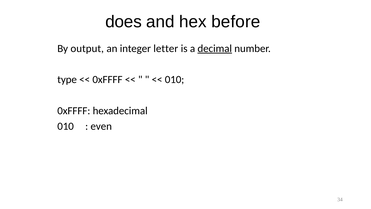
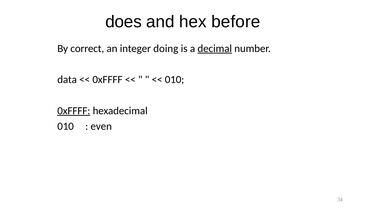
output: output -> correct
letter: letter -> doing
type: type -> data
0xFFFF at (74, 111) underline: none -> present
